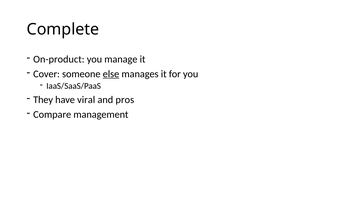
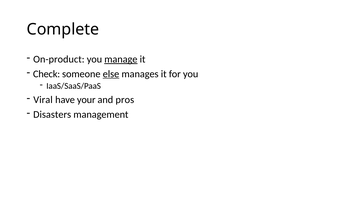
manage underline: none -> present
Cover: Cover -> Check
They: They -> Viral
viral: viral -> your
Compare: Compare -> Disasters
